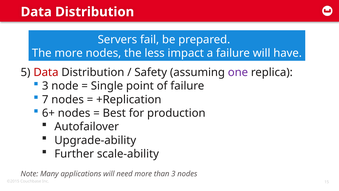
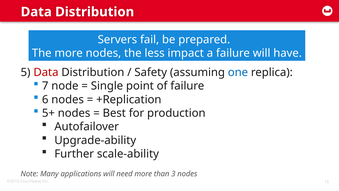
one colour: purple -> blue
3 at (45, 86): 3 -> 7
7: 7 -> 6
6+: 6+ -> 5+
